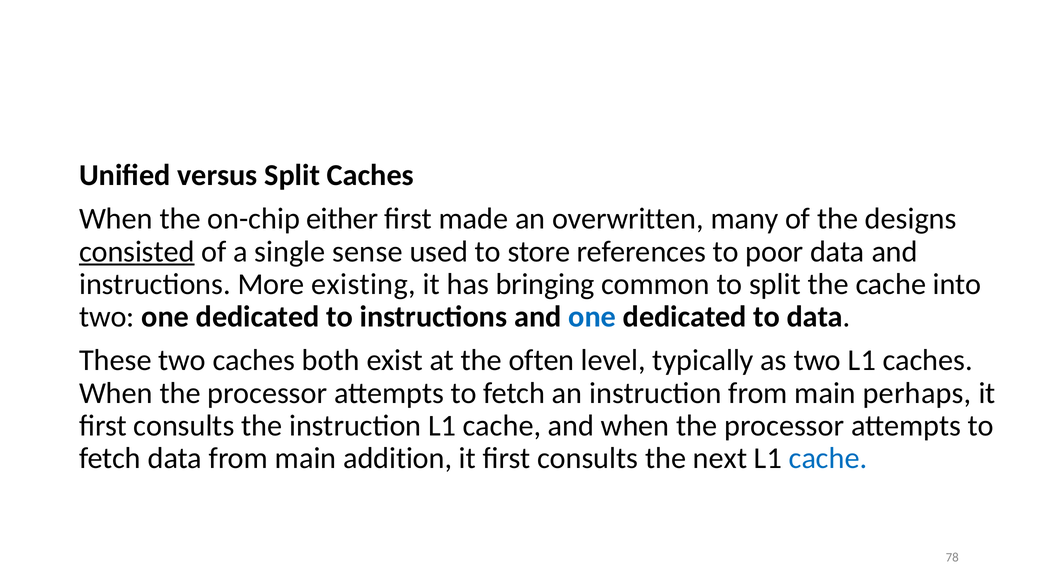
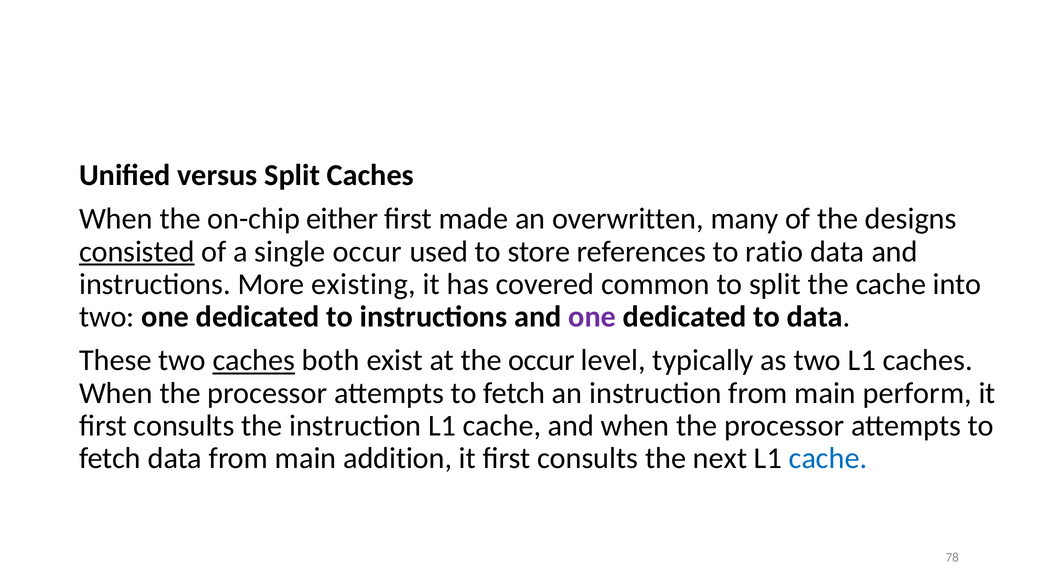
single sense: sense -> occur
poor: poor -> ratio
bringing: bringing -> covered
one at (592, 317) colour: blue -> purple
caches at (254, 360) underline: none -> present
the often: often -> occur
perhaps: perhaps -> perform
